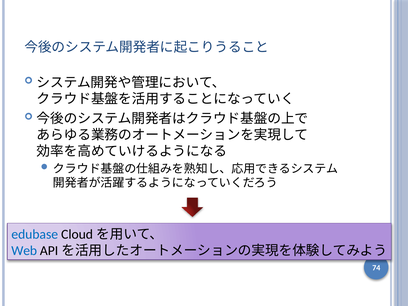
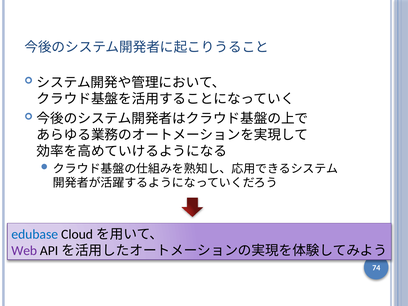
Web colour: blue -> purple
